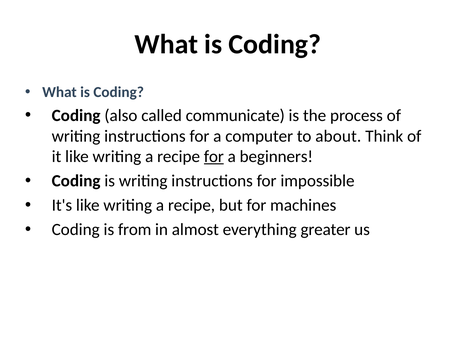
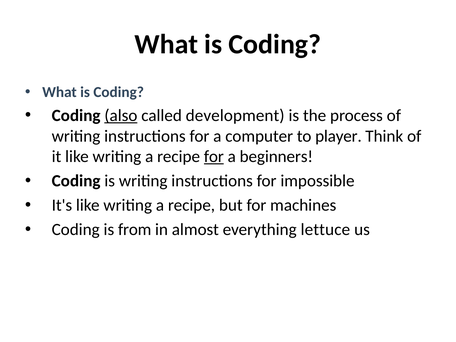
also underline: none -> present
communicate: communicate -> development
about: about -> player
greater: greater -> lettuce
